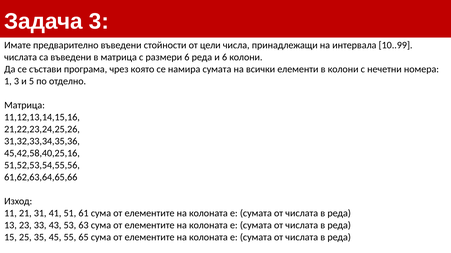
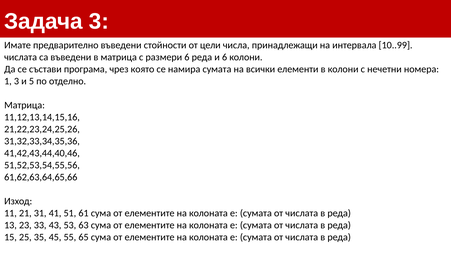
45,42,58,40,25,16: 45,42,58,40,25,16 -> 41,42,43,44,40,46
